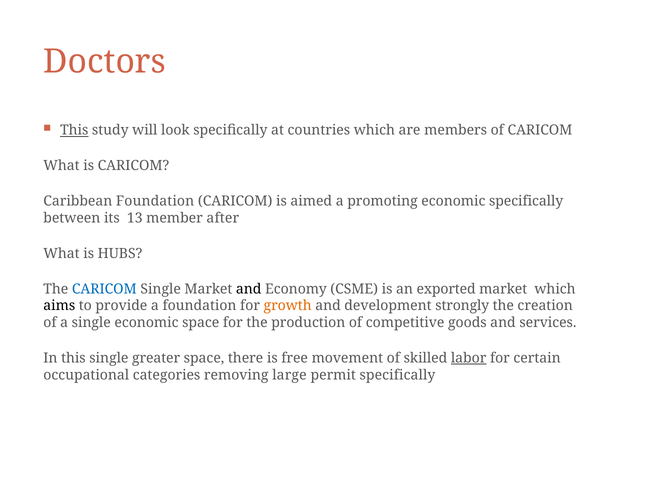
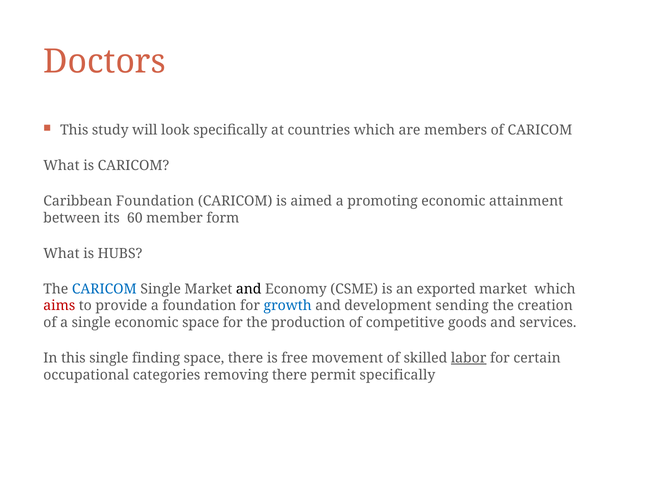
This at (74, 130) underline: present -> none
economic specifically: specifically -> attainment
13: 13 -> 60
after: after -> form
aims colour: black -> red
growth colour: orange -> blue
strongly: strongly -> sending
greater: greater -> finding
removing large: large -> there
